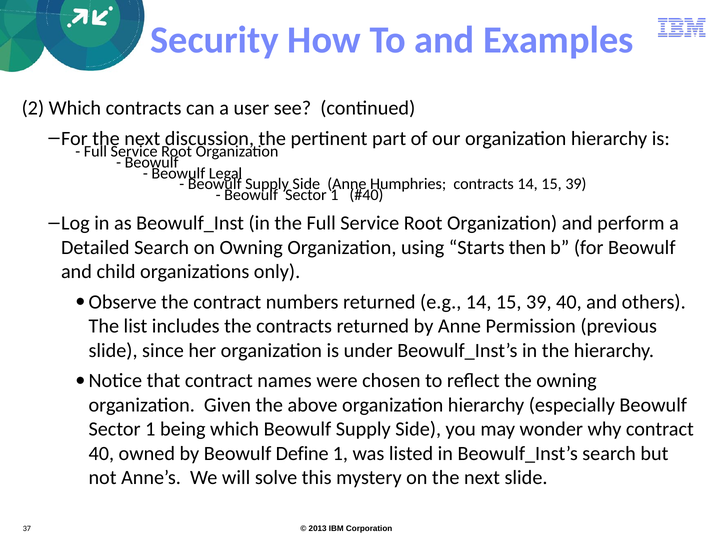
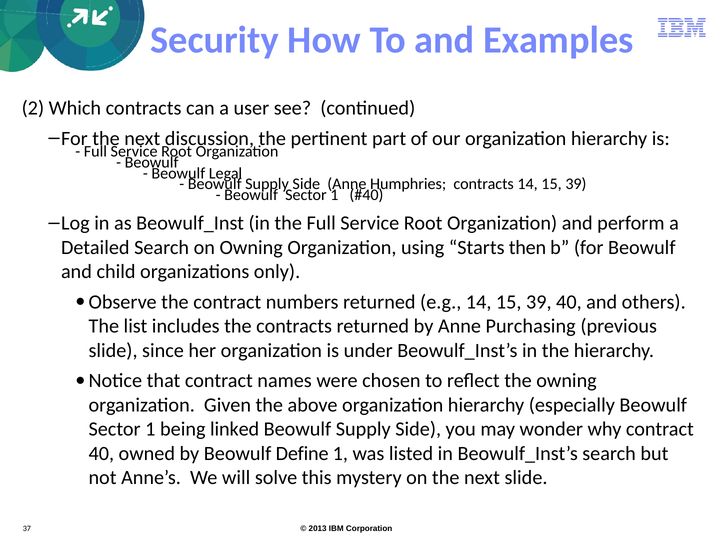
Permission: Permission -> Purchasing
being which: which -> linked
